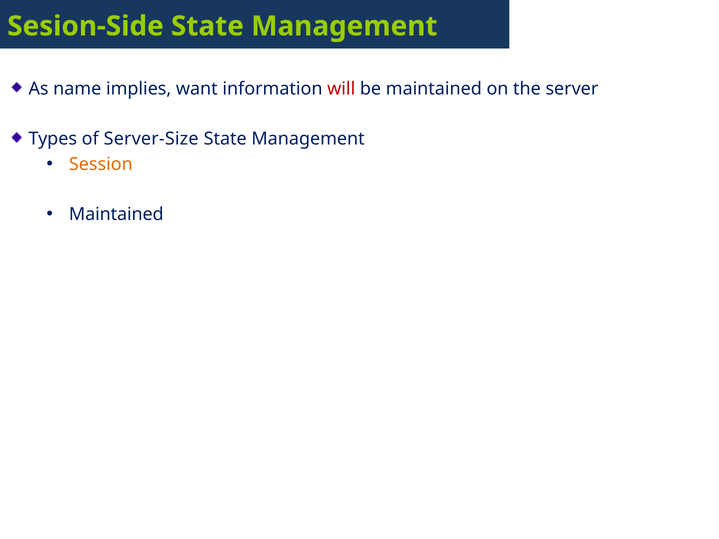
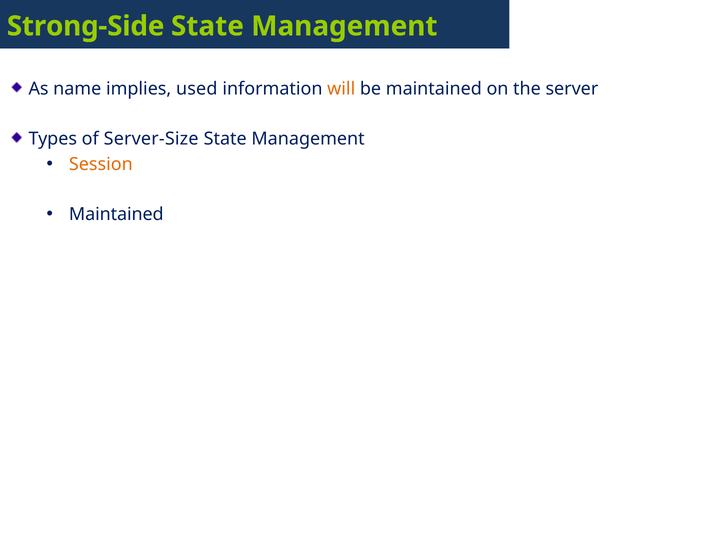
Sesion-Side: Sesion-Side -> Strong-Side
want: want -> used
will colour: red -> orange
